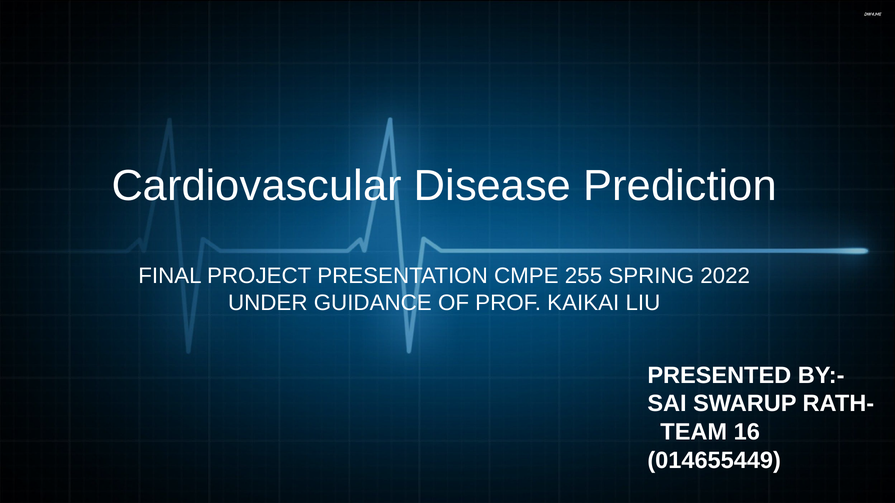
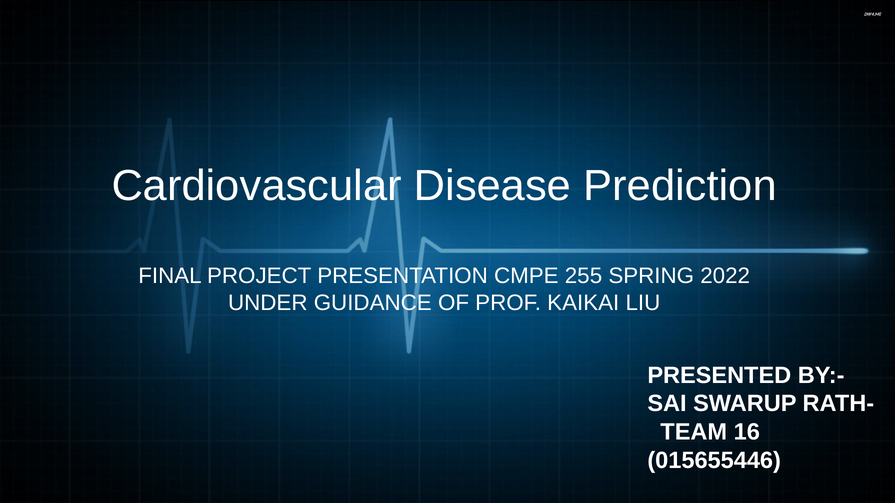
014655449: 014655449 -> 015655446
